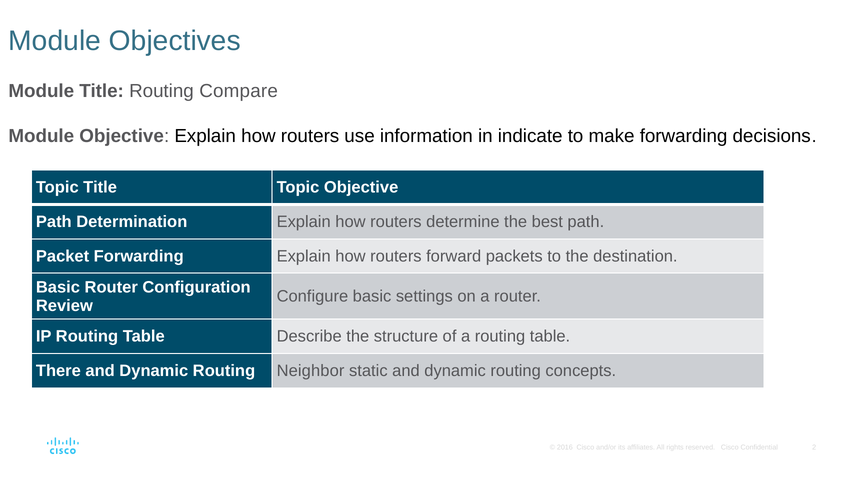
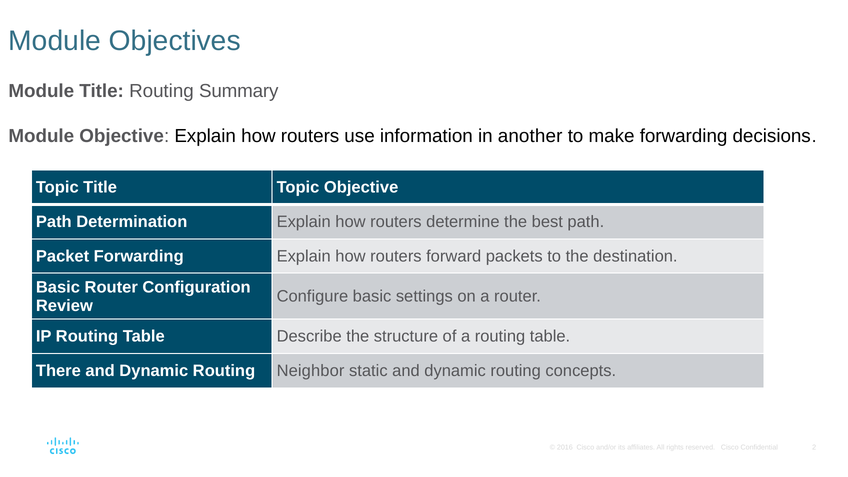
Compare: Compare -> Summary
indicate: indicate -> another
